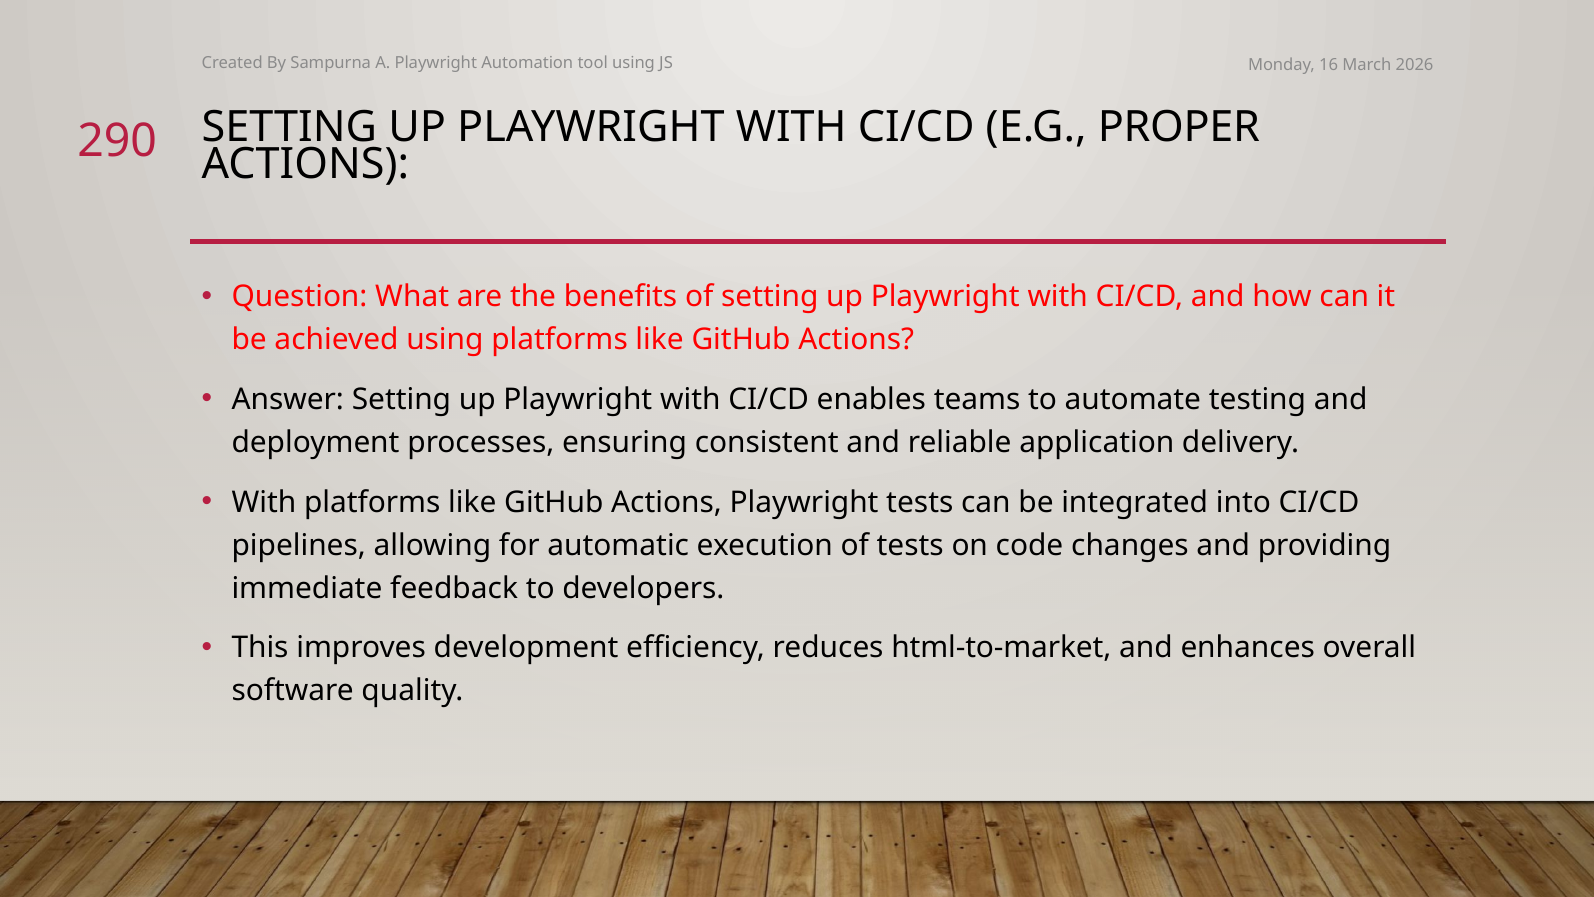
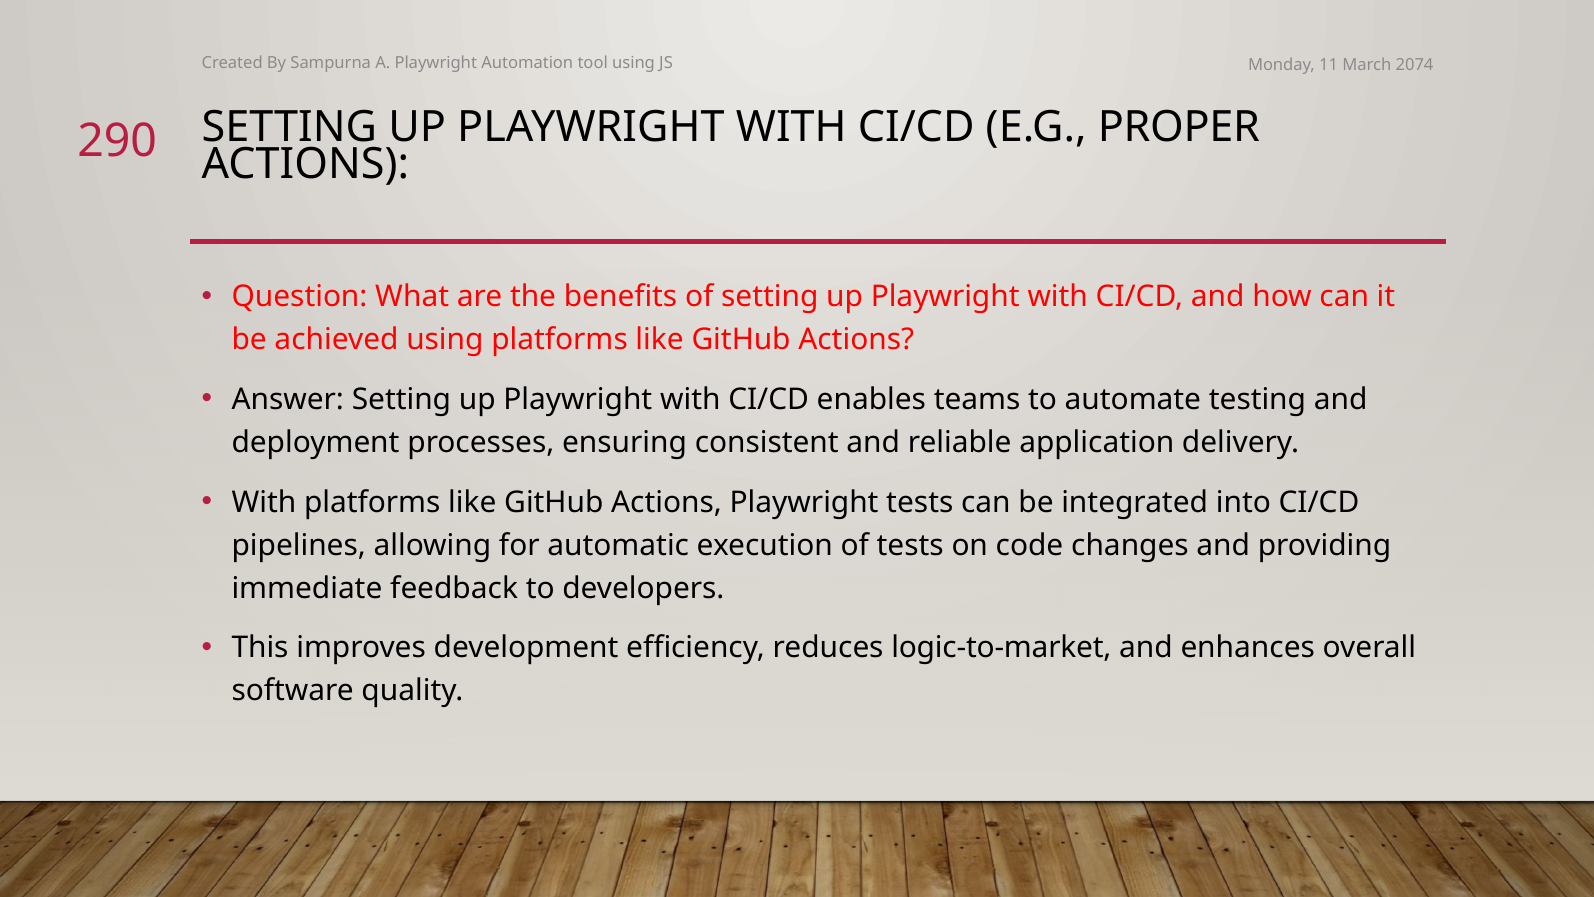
16: 16 -> 11
2026: 2026 -> 2074
html-to-market: html-to-market -> logic-to-market
